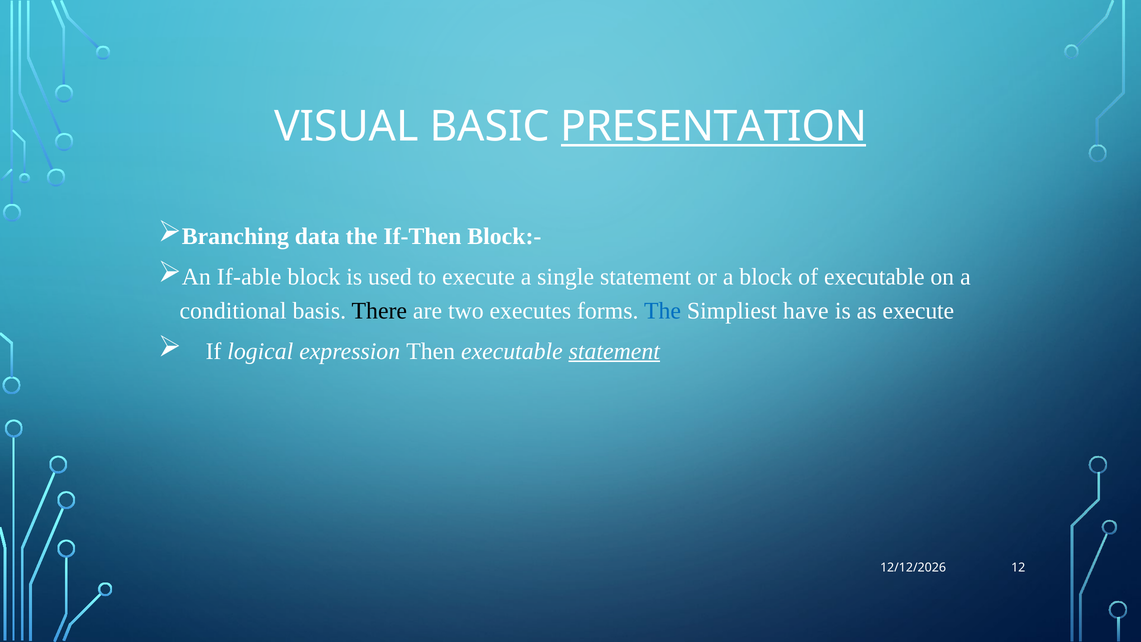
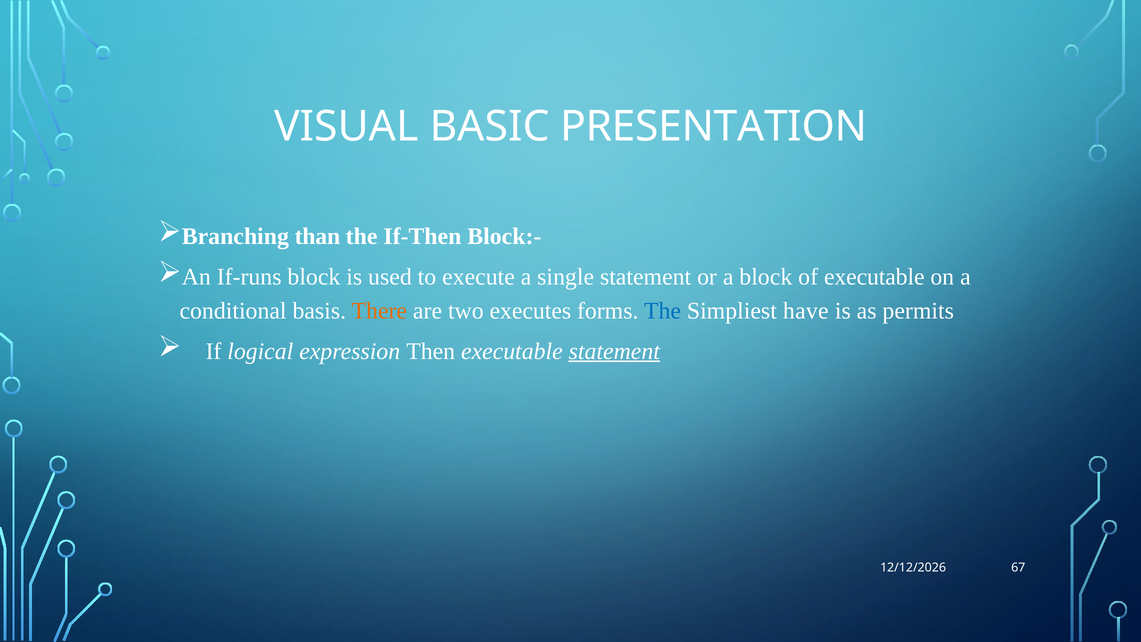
PRESENTATION underline: present -> none
data: data -> than
If-able: If-able -> If-runs
There colour: black -> orange
as execute: execute -> permits
12: 12 -> 67
